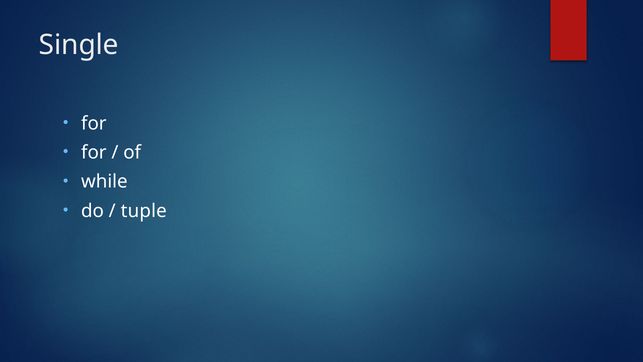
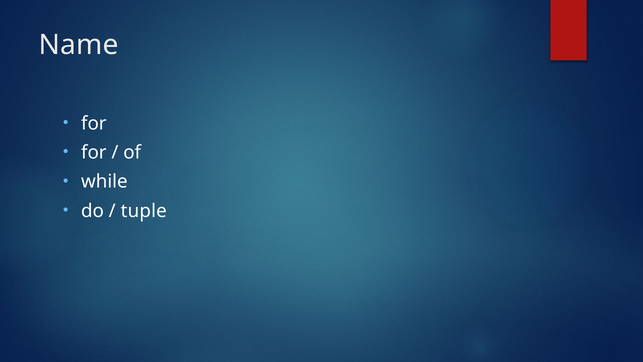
Single: Single -> Name
